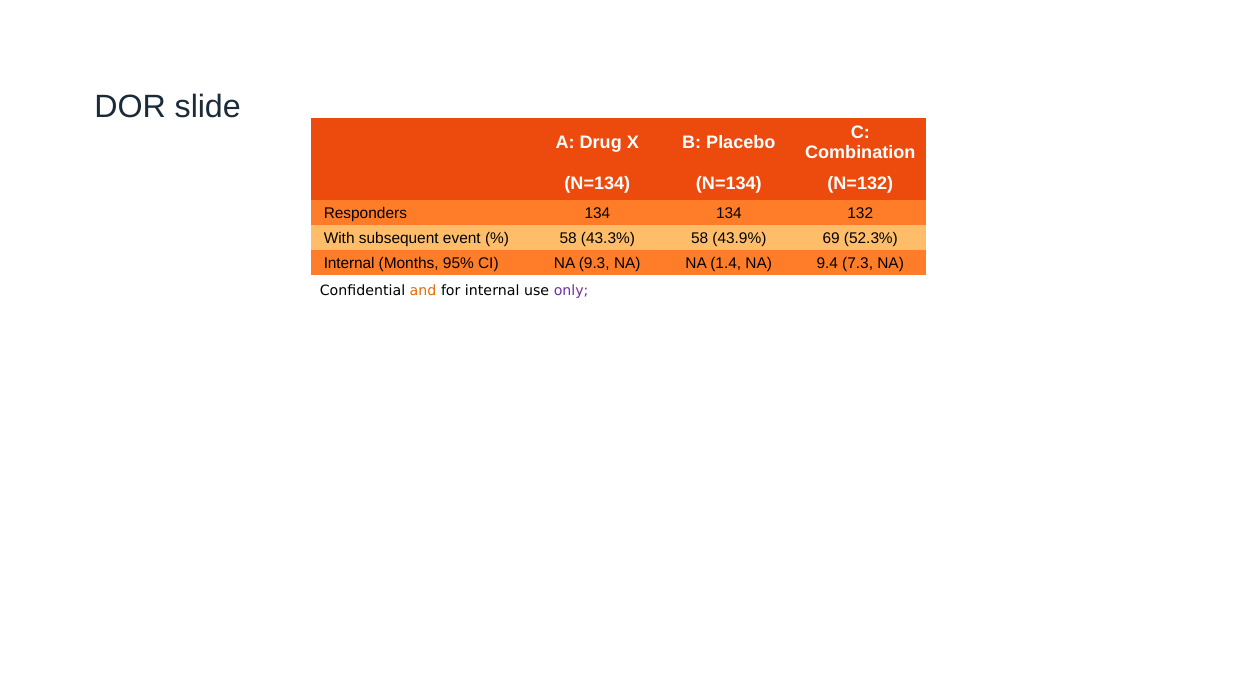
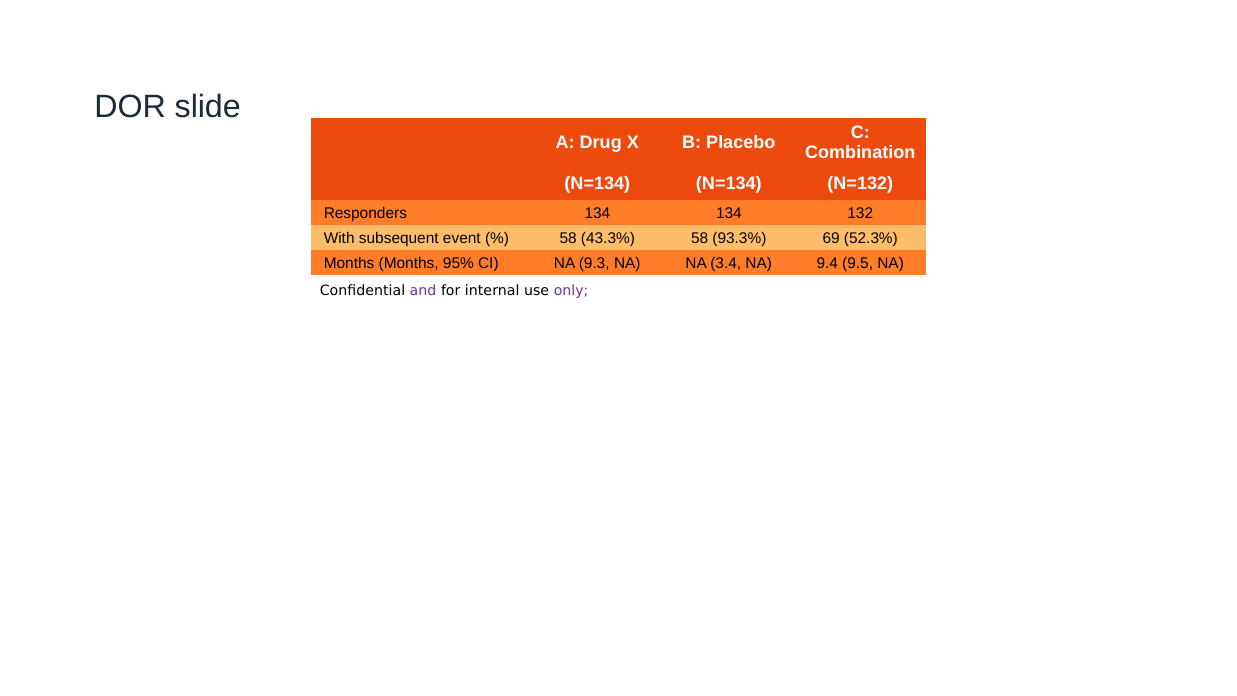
43.9%: 43.9% -> 93.3%
Internal at (349, 263): Internal -> Months
1.4: 1.4 -> 3.4
7.3: 7.3 -> 9.5
and colour: orange -> purple
